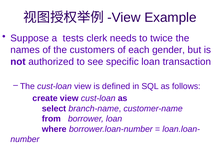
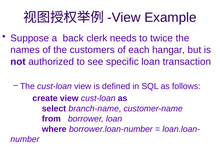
tests: tests -> back
gender: gender -> hangar
